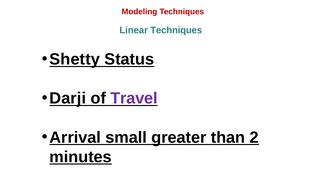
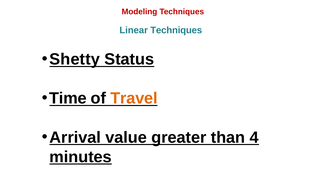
Darji: Darji -> Time
Travel colour: purple -> orange
small: small -> value
2: 2 -> 4
